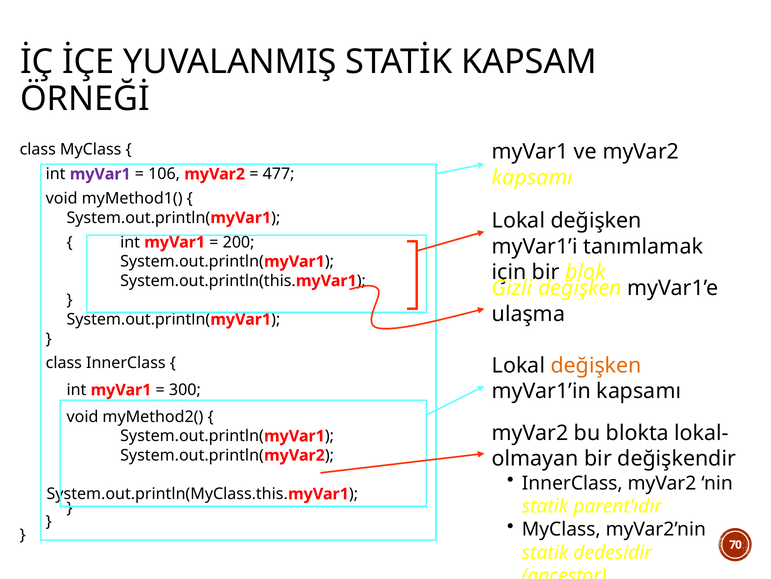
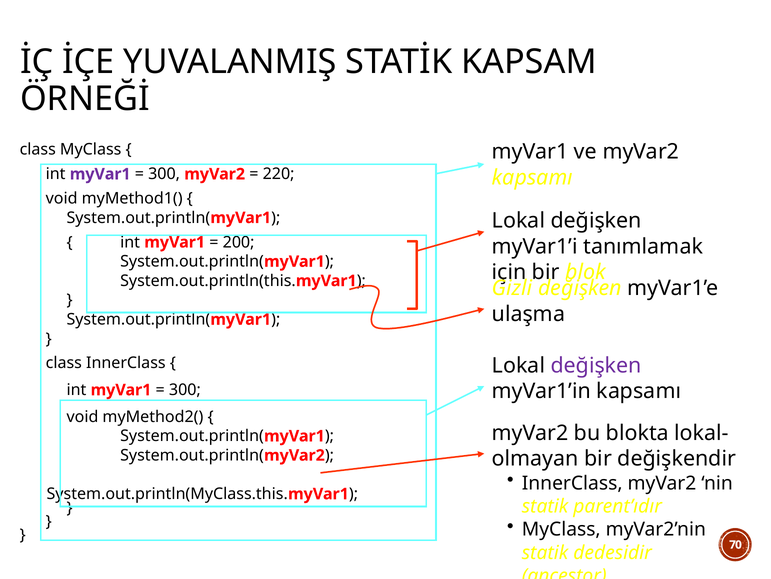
106 at (164, 174): 106 -> 300
477: 477 -> 220
değişken at (596, 365) colour: orange -> purple
